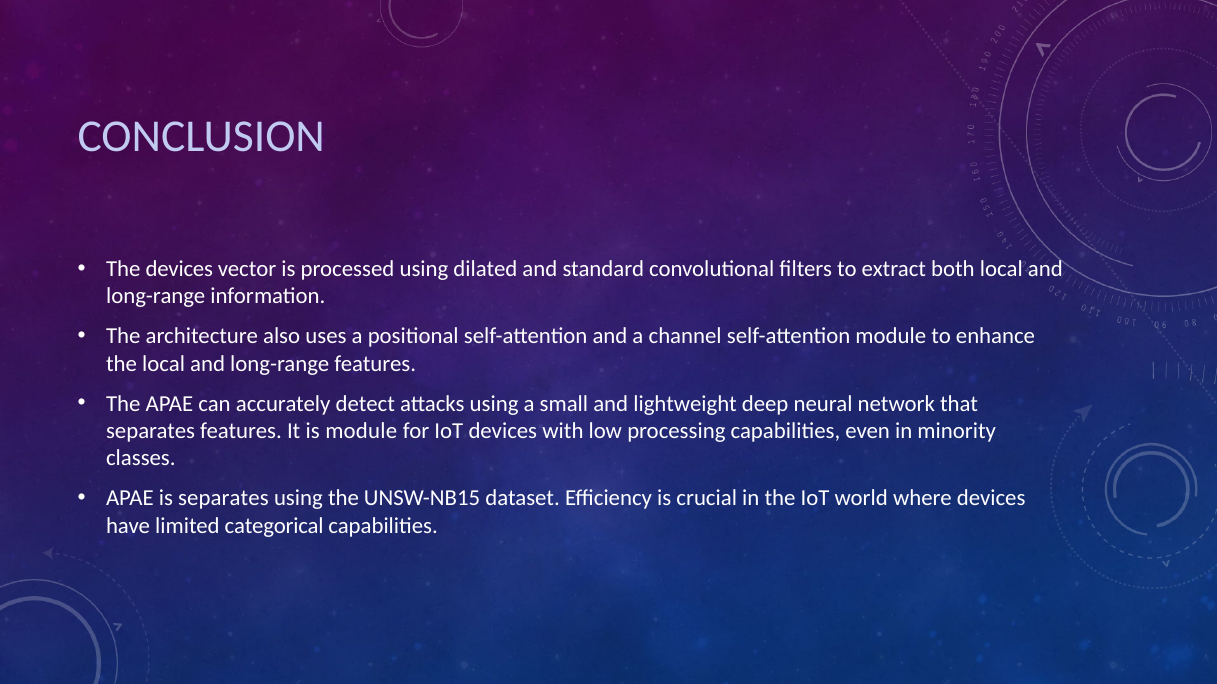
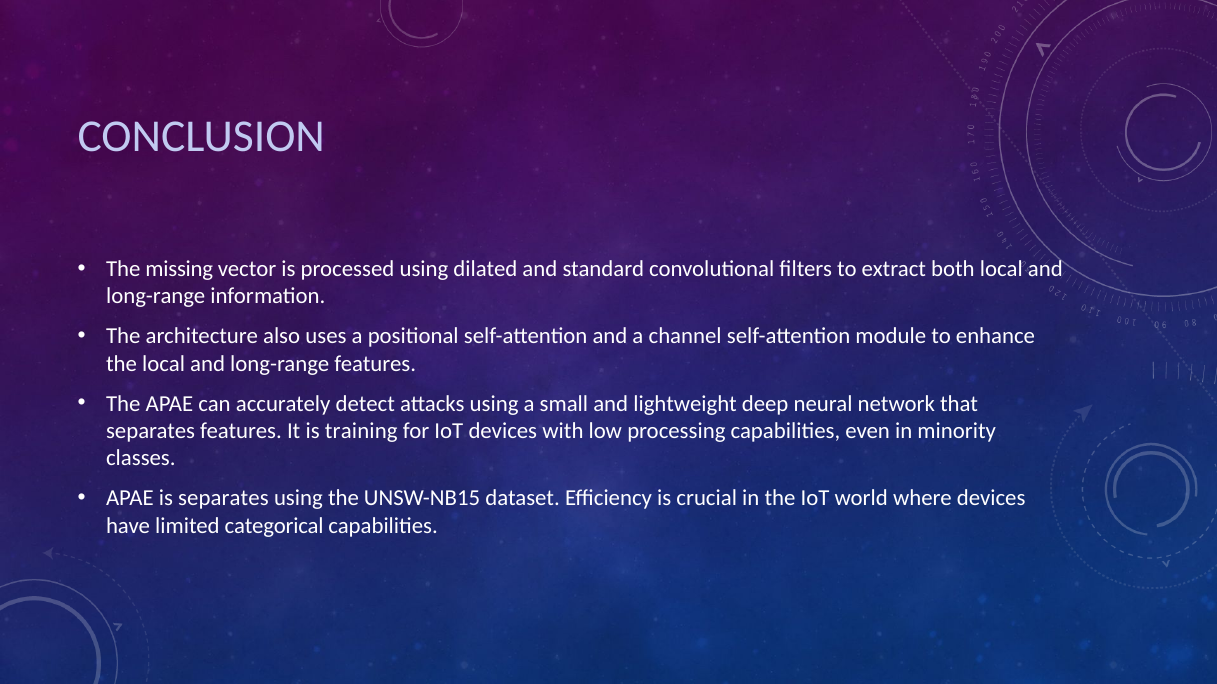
The devices: devices -> missing
is module: module -> training
